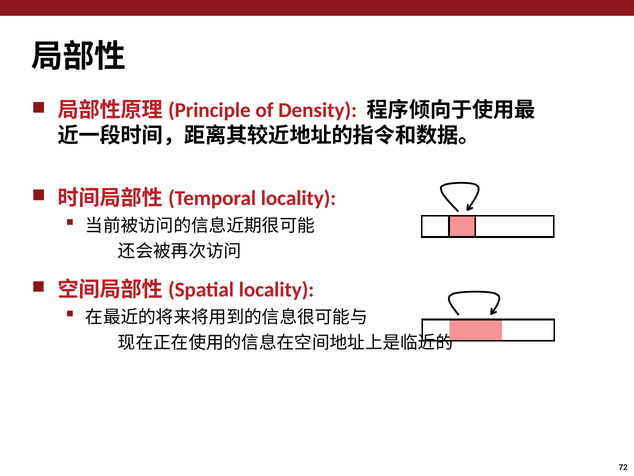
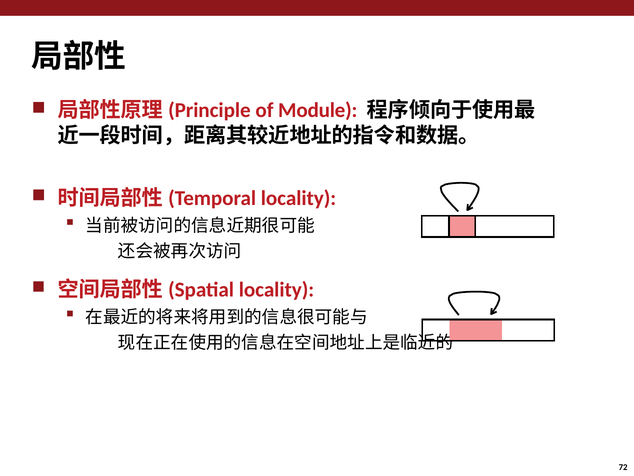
Density: Density -> Module
